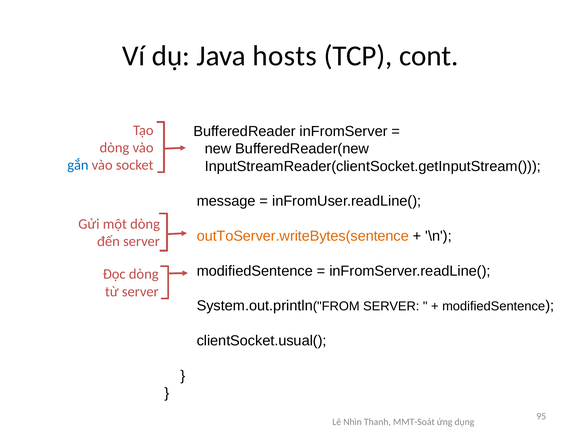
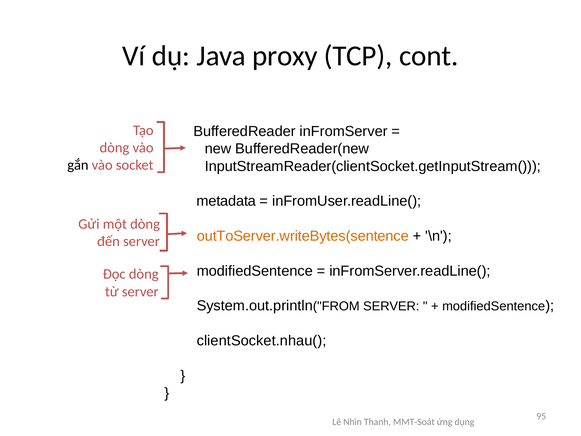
hosts: hosts -> proxy
gắn colour: blue -> black
message: message -> metadata
clientSocket.usual(: clientSocket.usual( -> clientSocket.nhau(
